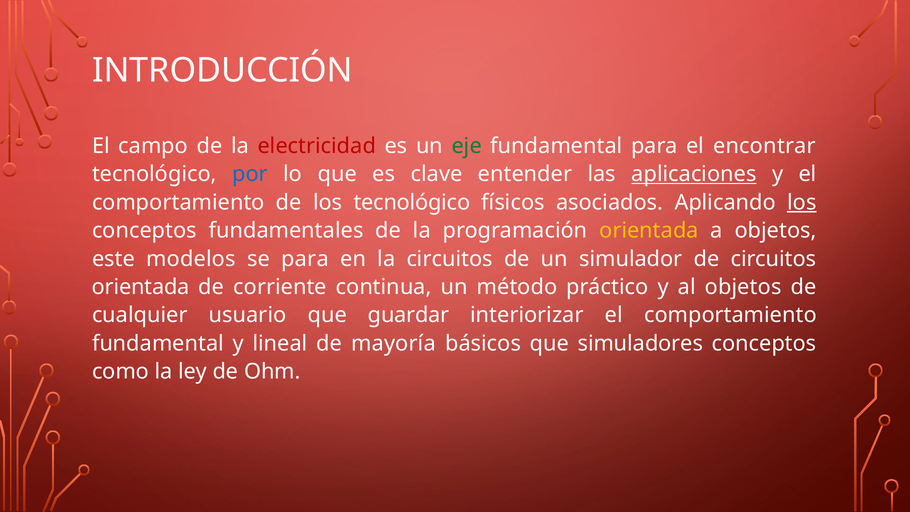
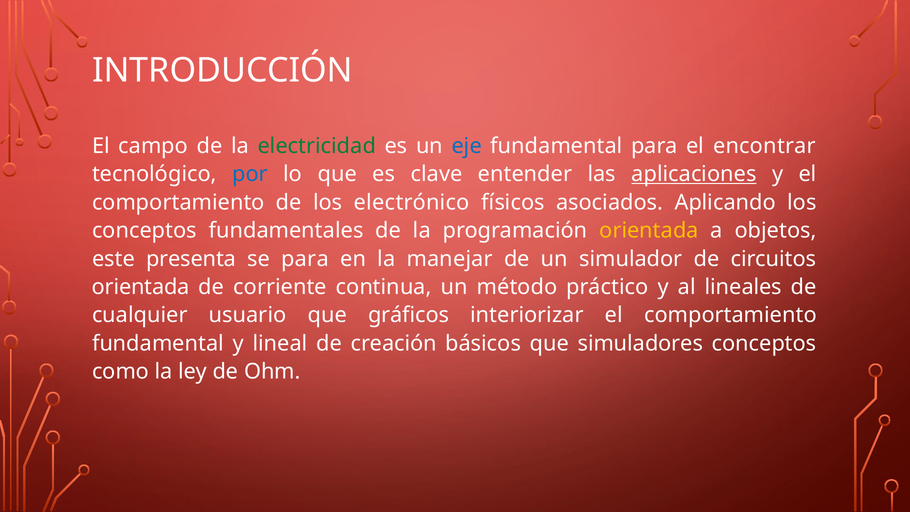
electricidad colour: red -> green
eje colour: green -> blue
los tecnológico: tecnológico -> electrónico
los at (802, 202) underline: present -> none
modelos: modelos -> presenta
la circuitos: circuitos -> manejar
al objetos: objetos -> lineales
guardar: guardar -> gráficos
mayoría: mayoría -> creación
